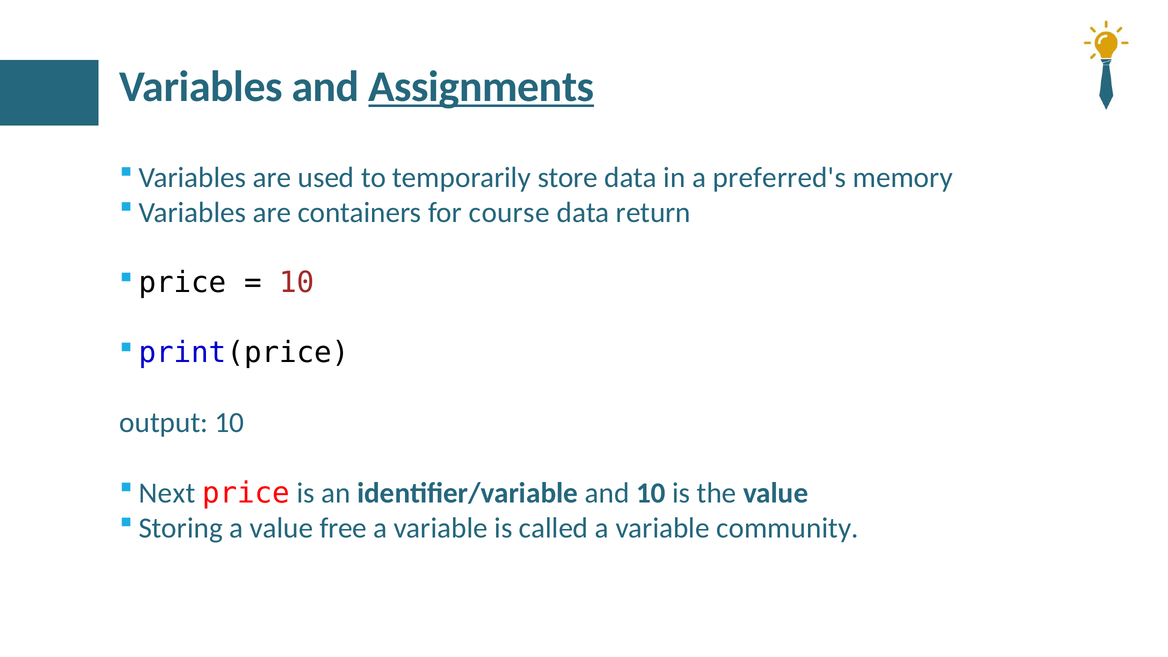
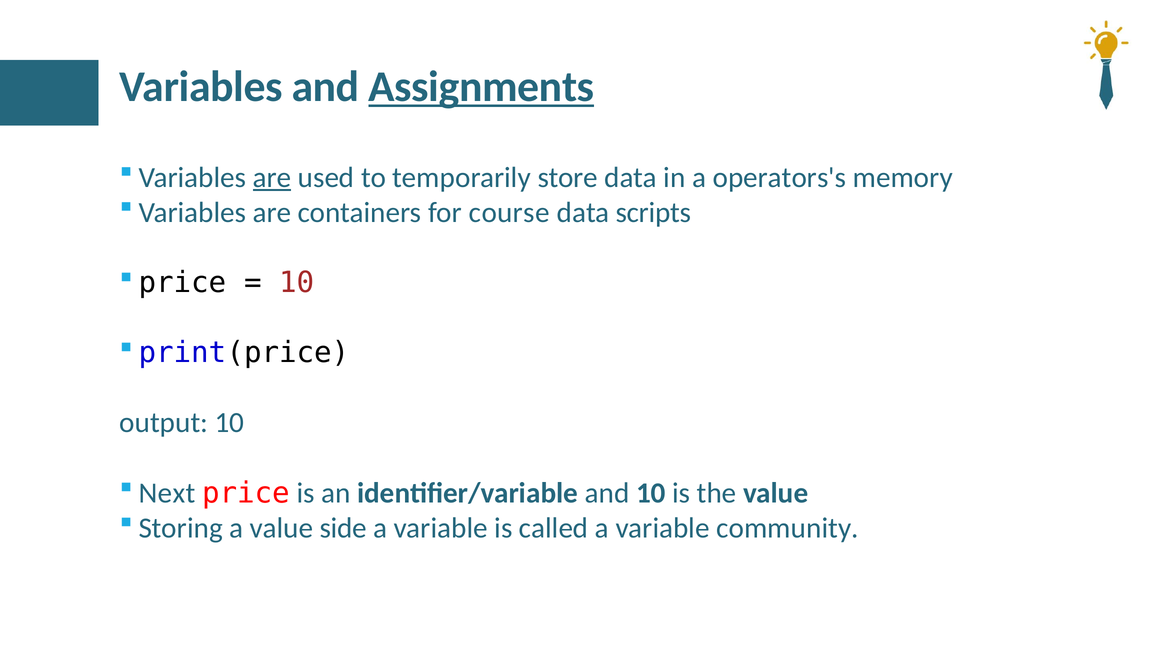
are at (272, 178) underline: none -> present
preferred's: preferred's -> operators's
return: return -> scripts
free: free -> side
